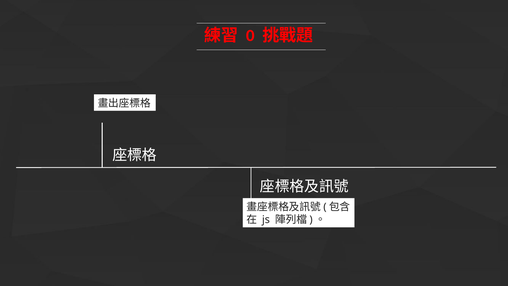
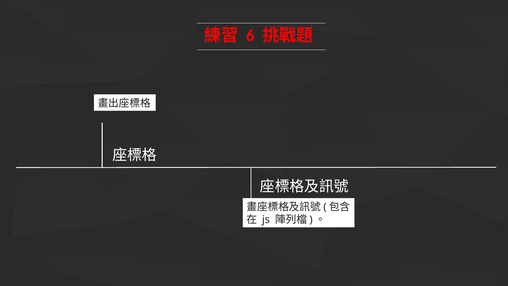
0: 0 -> 6
